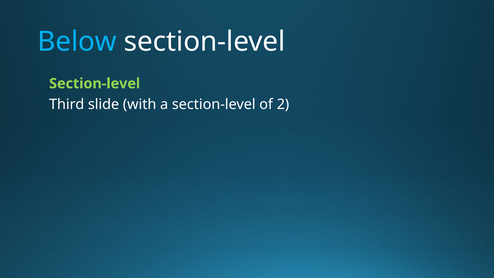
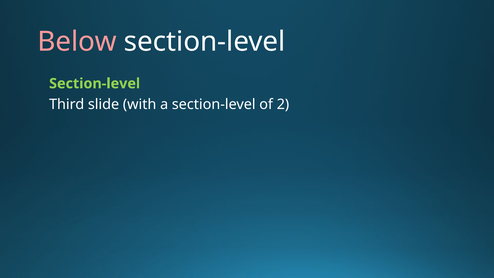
Below colour: light blue -> pink
